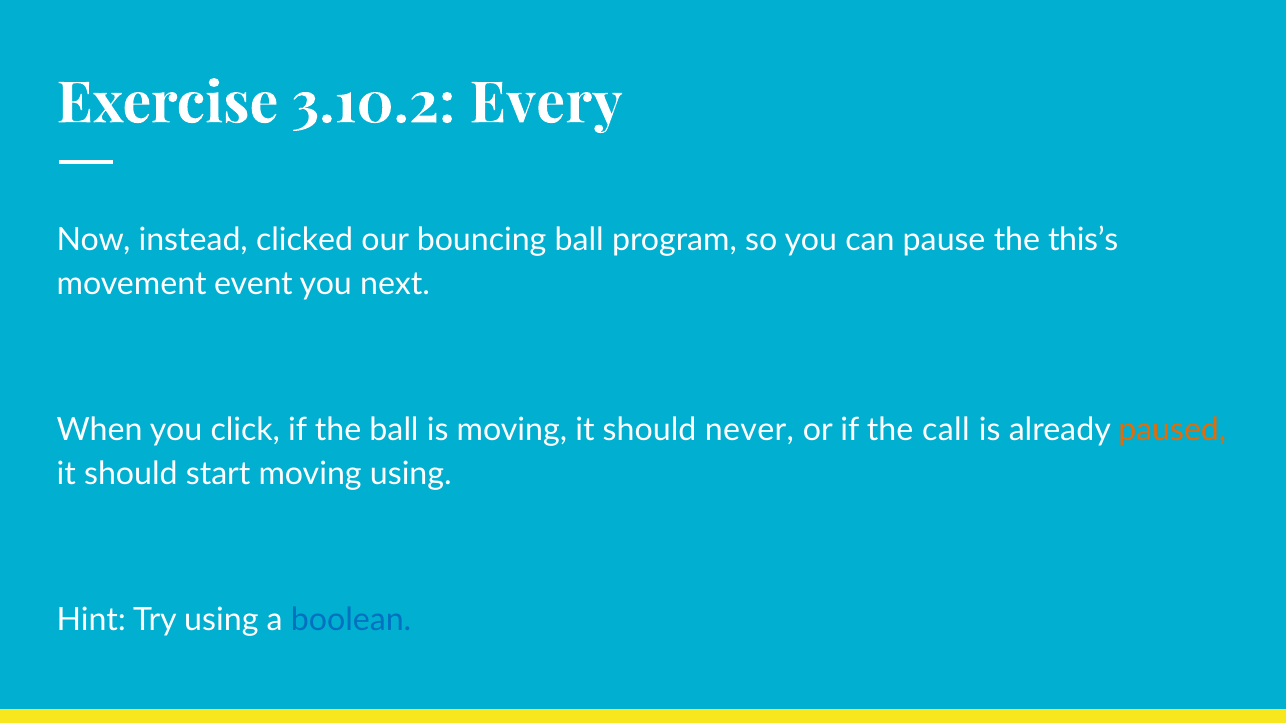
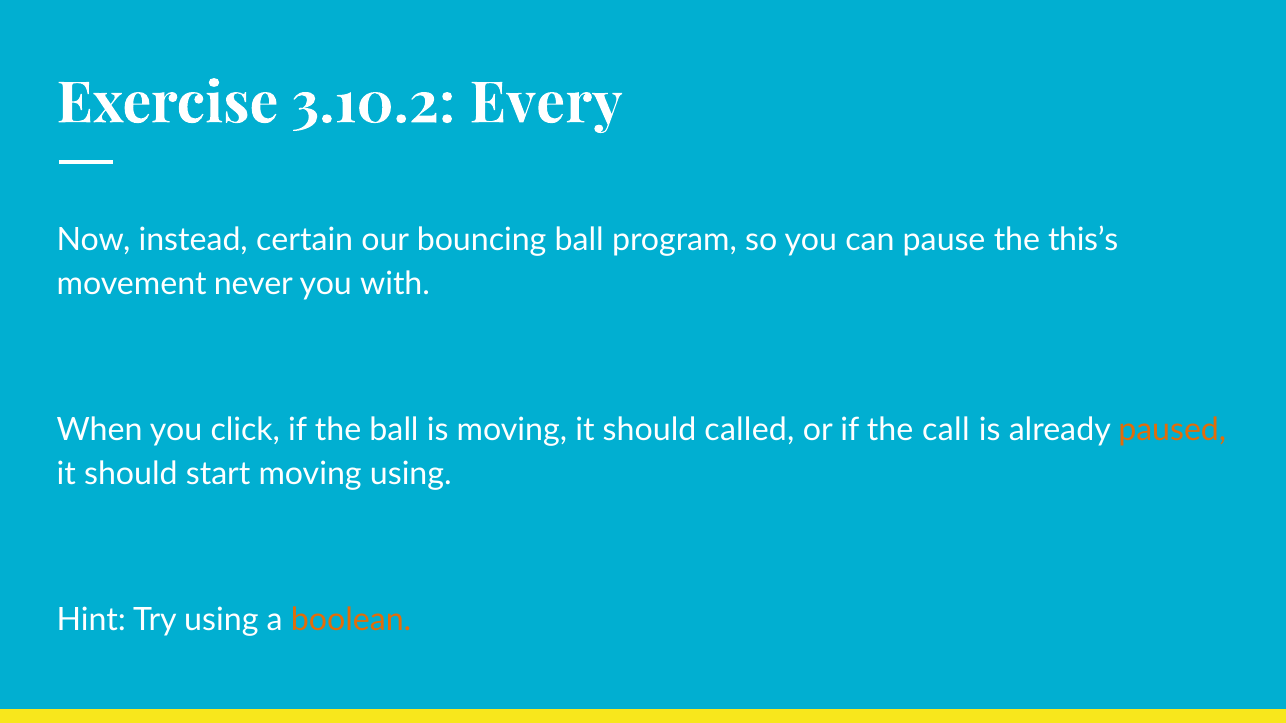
clicked: clicked -> certain
event: event -> never
next: next -> with
never: never -> called
boolean colour: blue -> orange
